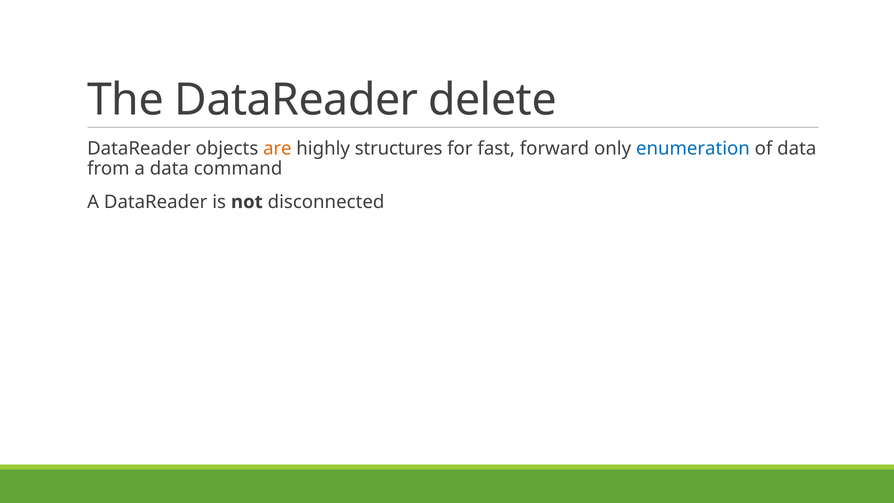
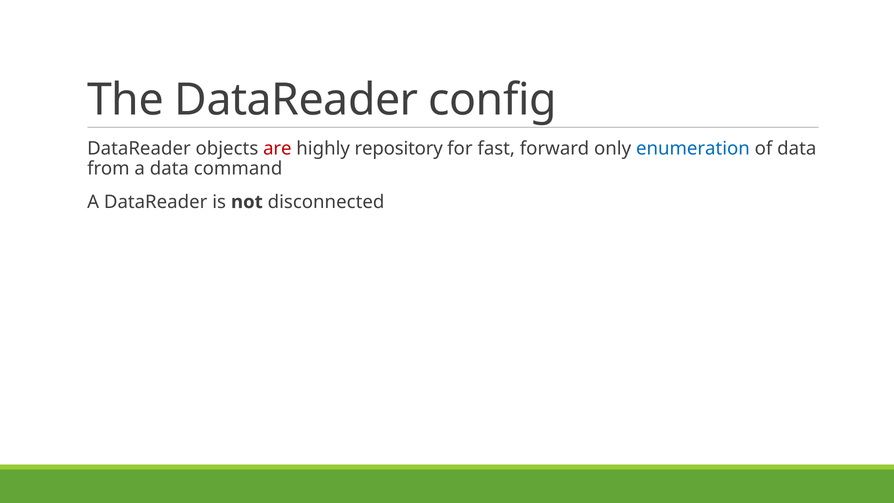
delete: delete -> config
are colour: orange -> red
structures: structures -> repository
